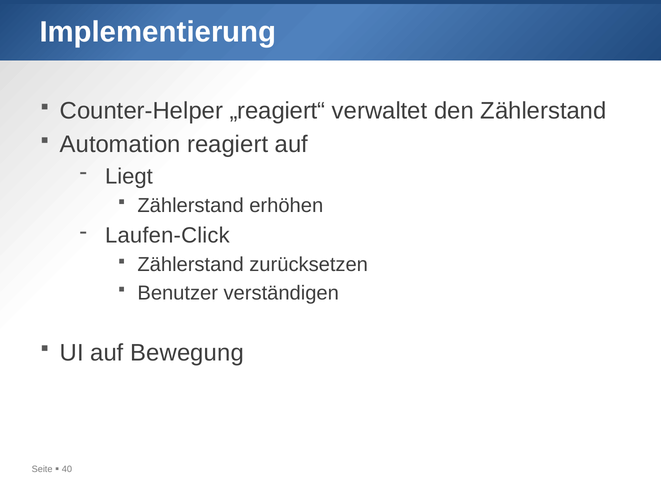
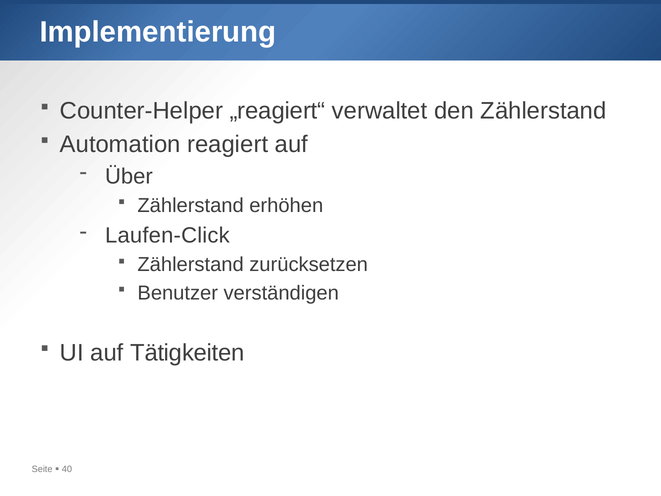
Liegt: Liegt -> Über
Bewegung: Bewegung -> Tätigkeiten
